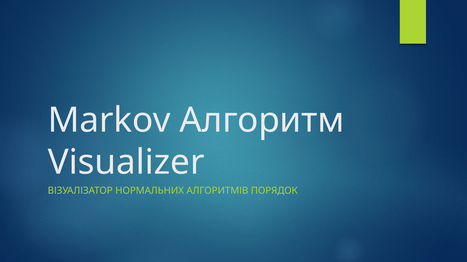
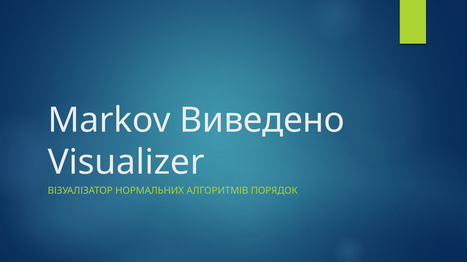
Алгоритм: Алгоритм -> Виведено
